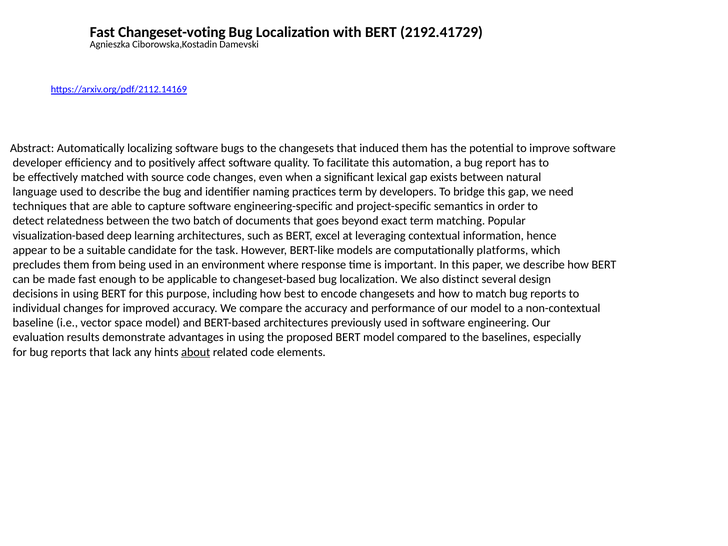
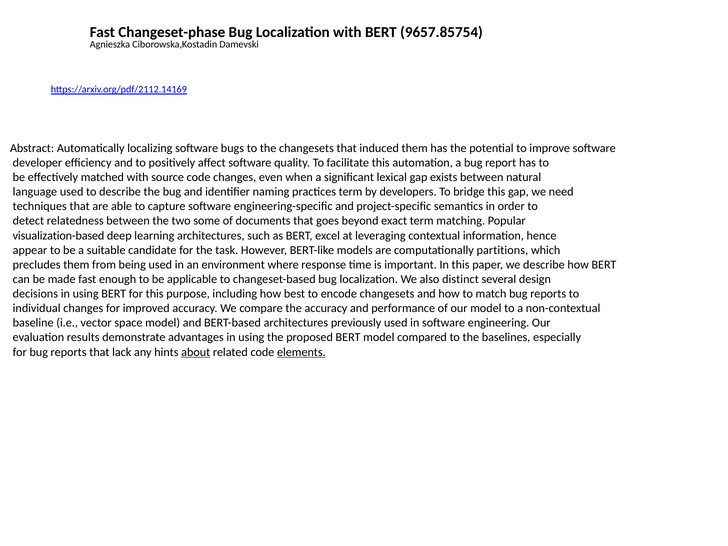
Changeset-voting: Changeset-voting -> Changeset-phase
2192.41729: 2192.41729 -> 9657.85754
batch: batch -> some
platforms: platforms -> partitions
elements underline: none -> present
